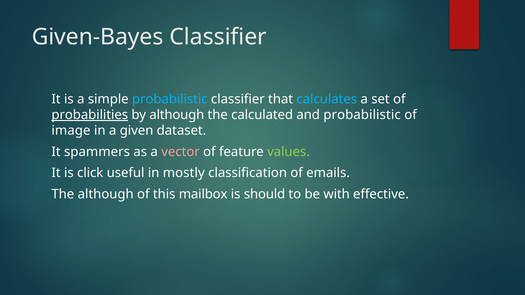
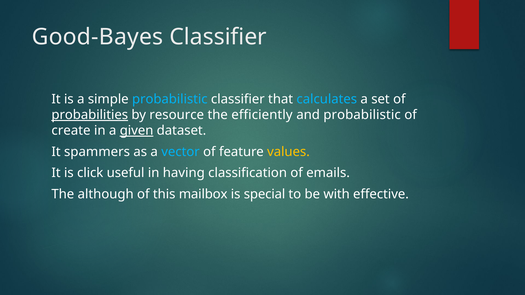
Given-Bayes: Given-Bayes -> Good-Bayes
by although: although -> resource
calculated: calculated -> efficiently
image: image -> create
given underline: none -> present
vector colour: pink -> light blue
values colour: light green -> yellow
mostly: mostly -> having
should: should -> special
